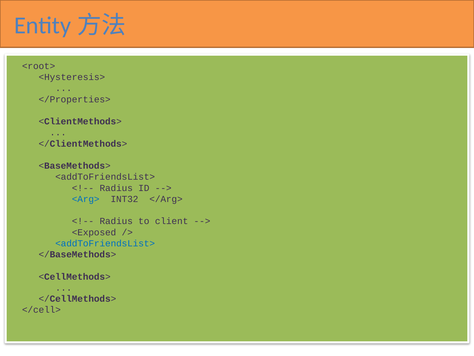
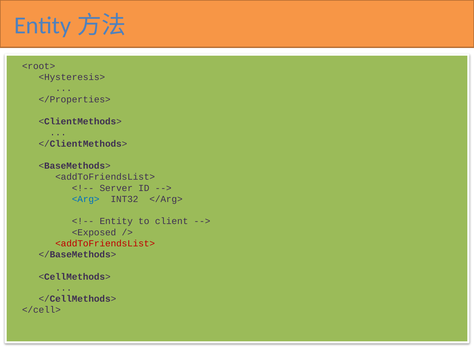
Radius at (116, 188): Radius -> Server
Radius at (116, 221): Radius -> Entity
<addToFriendsList> at (105, 243) colour: blue -> red
